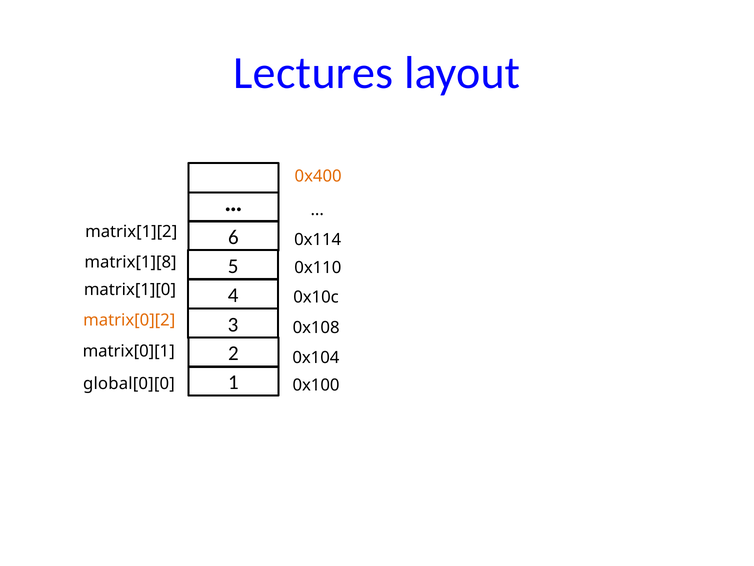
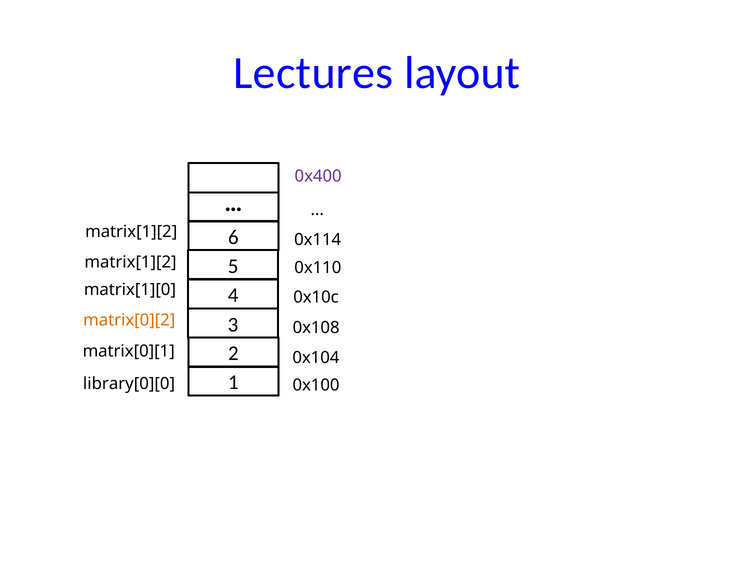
0x400 colour: orange -> purple
matrix[1][8 at (131, 262): matrix[1][8 -> matrix[1][2
global[0][0: global[0][0 -> library[0][0
